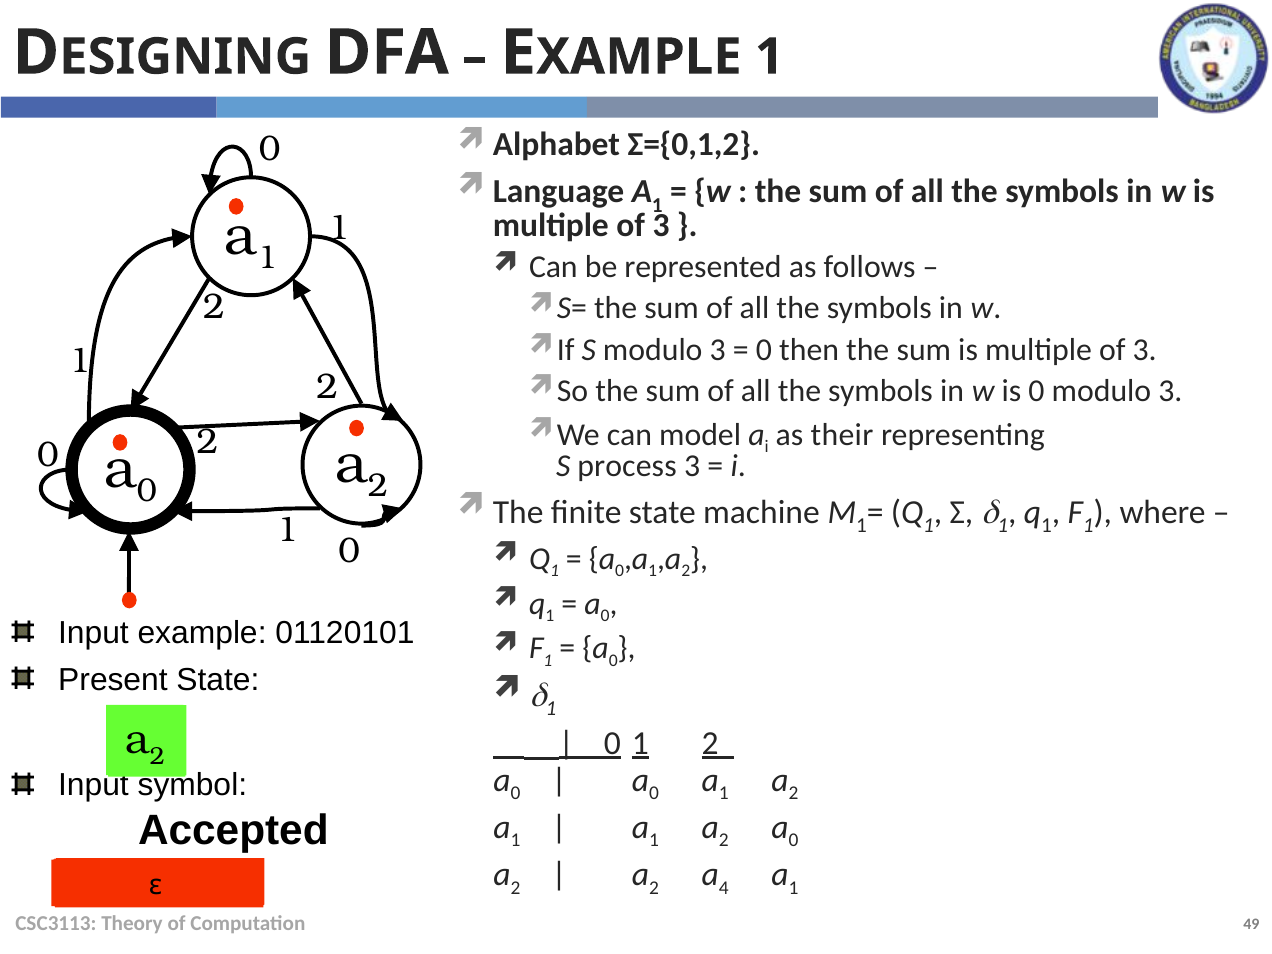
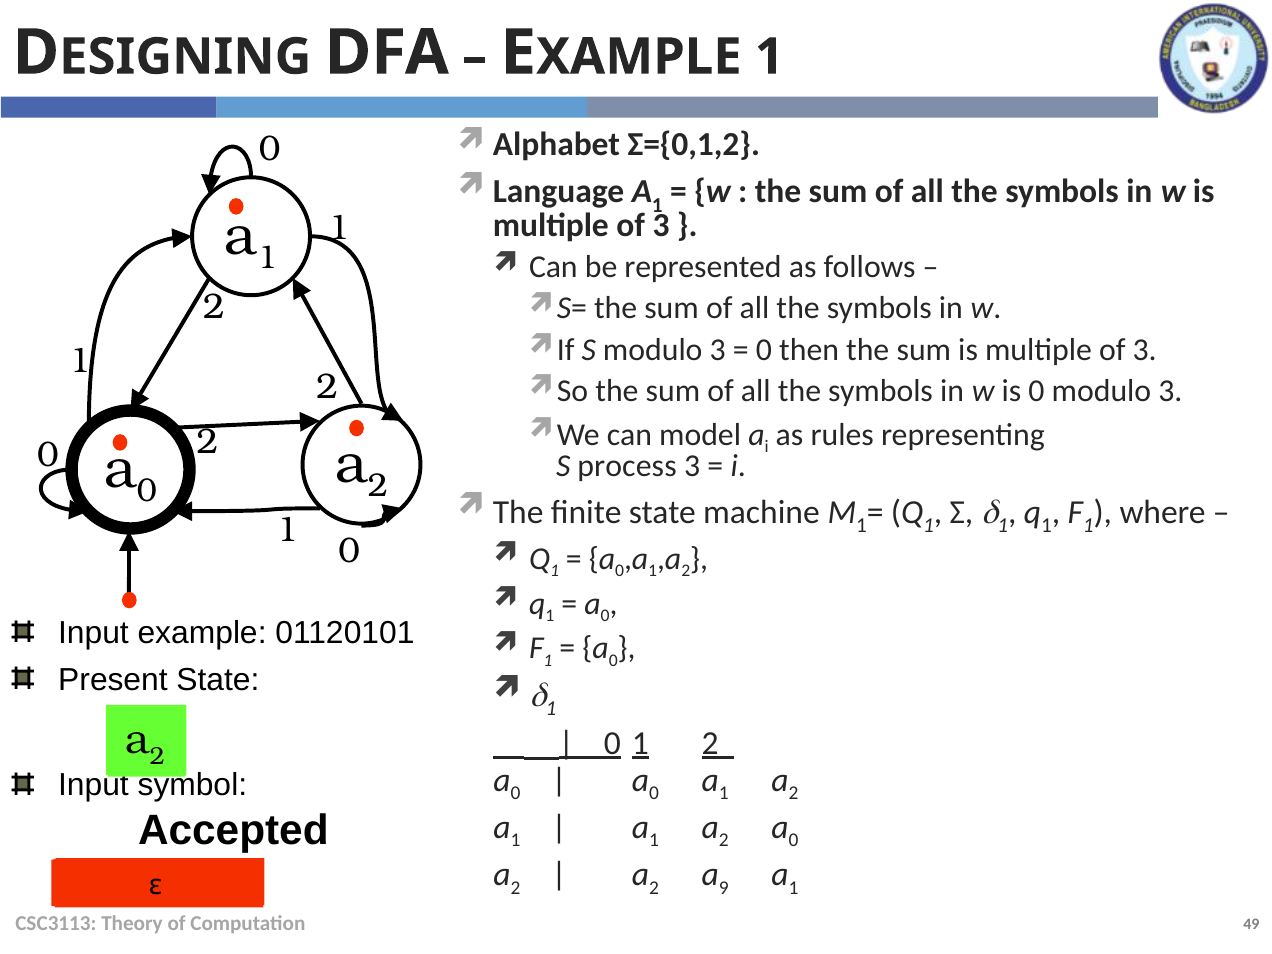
their: their -> rules
4: 4 -> 9
